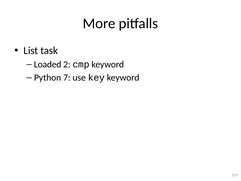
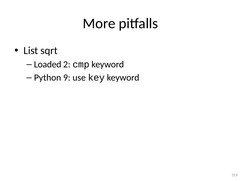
task: task -> sqrt
7: 7 -> 9
